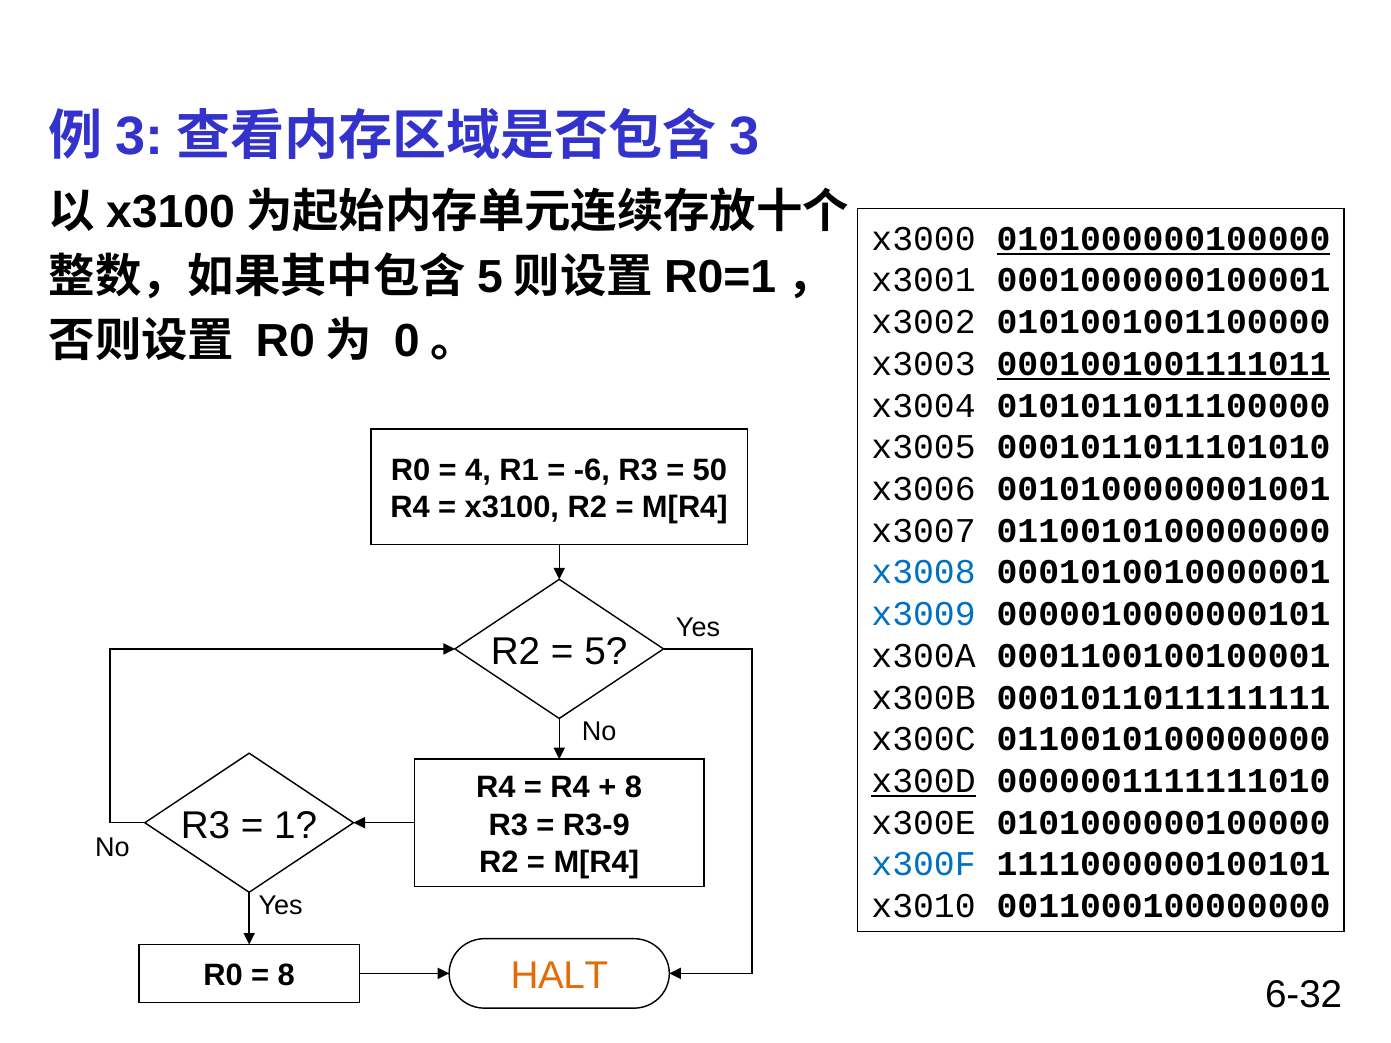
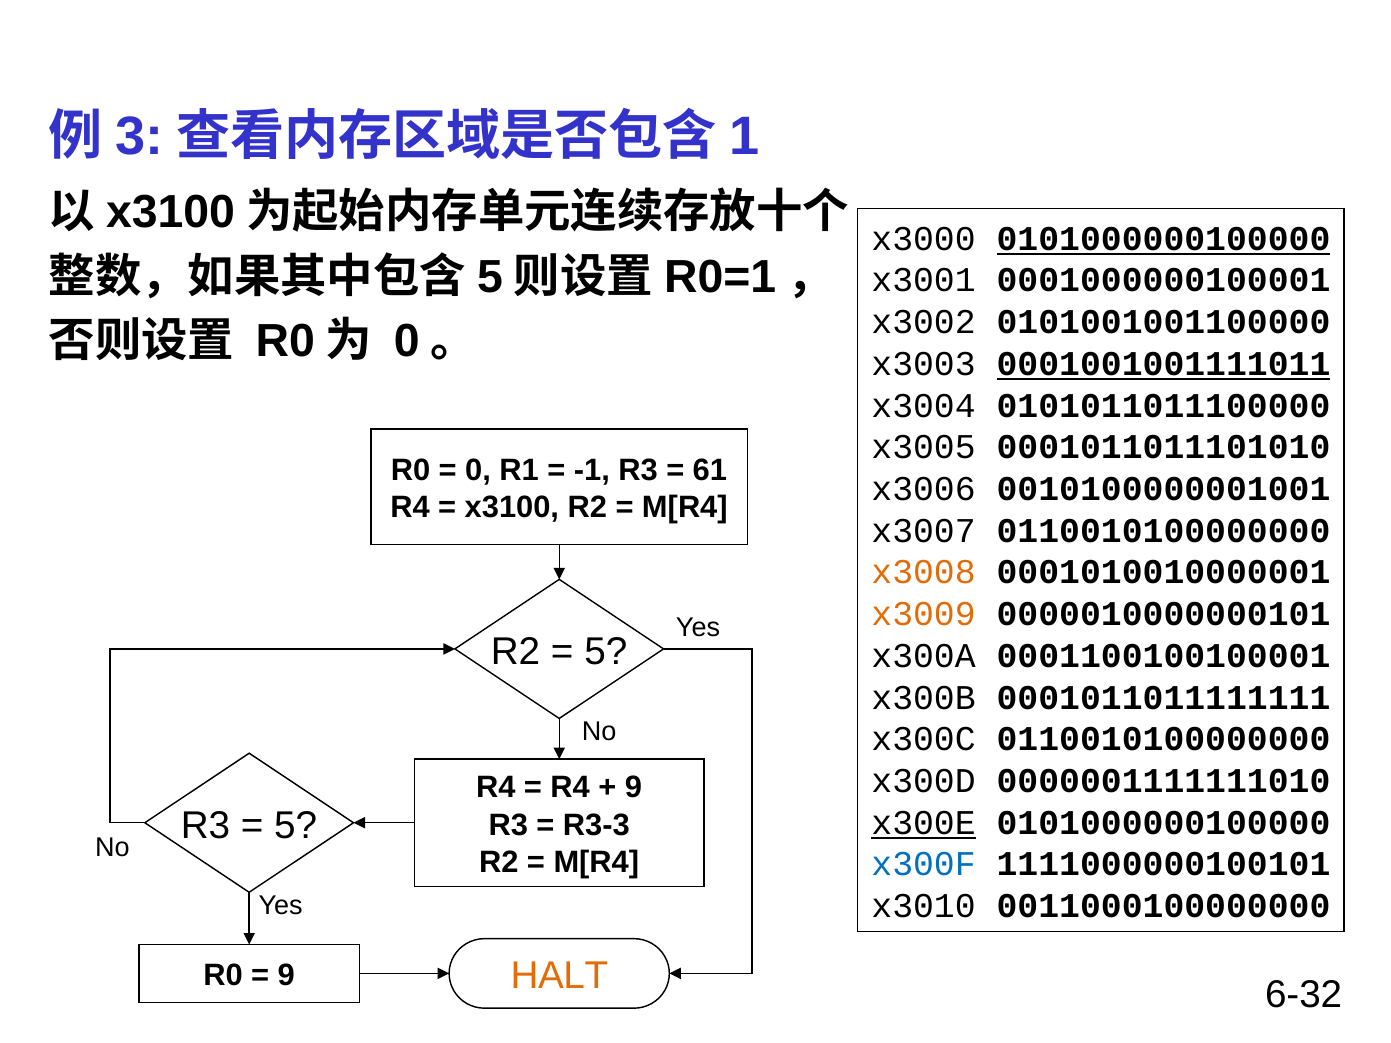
3 at (745, 137): 3 -> 1
4: 4 -> 0
-6: -6 -> -1
50: 50 -> 61
x3008 colour: blue -> orange
x3009 colour: blue -> orange
x300D underline: present -> none
8 at (633, 788): 8 -> 9
1 at (296, 826): 1 -> 5
x300E underline: none -> present
R3-9: R3-9 -> R3-3
8 at (286, 976): 8 -> 9
